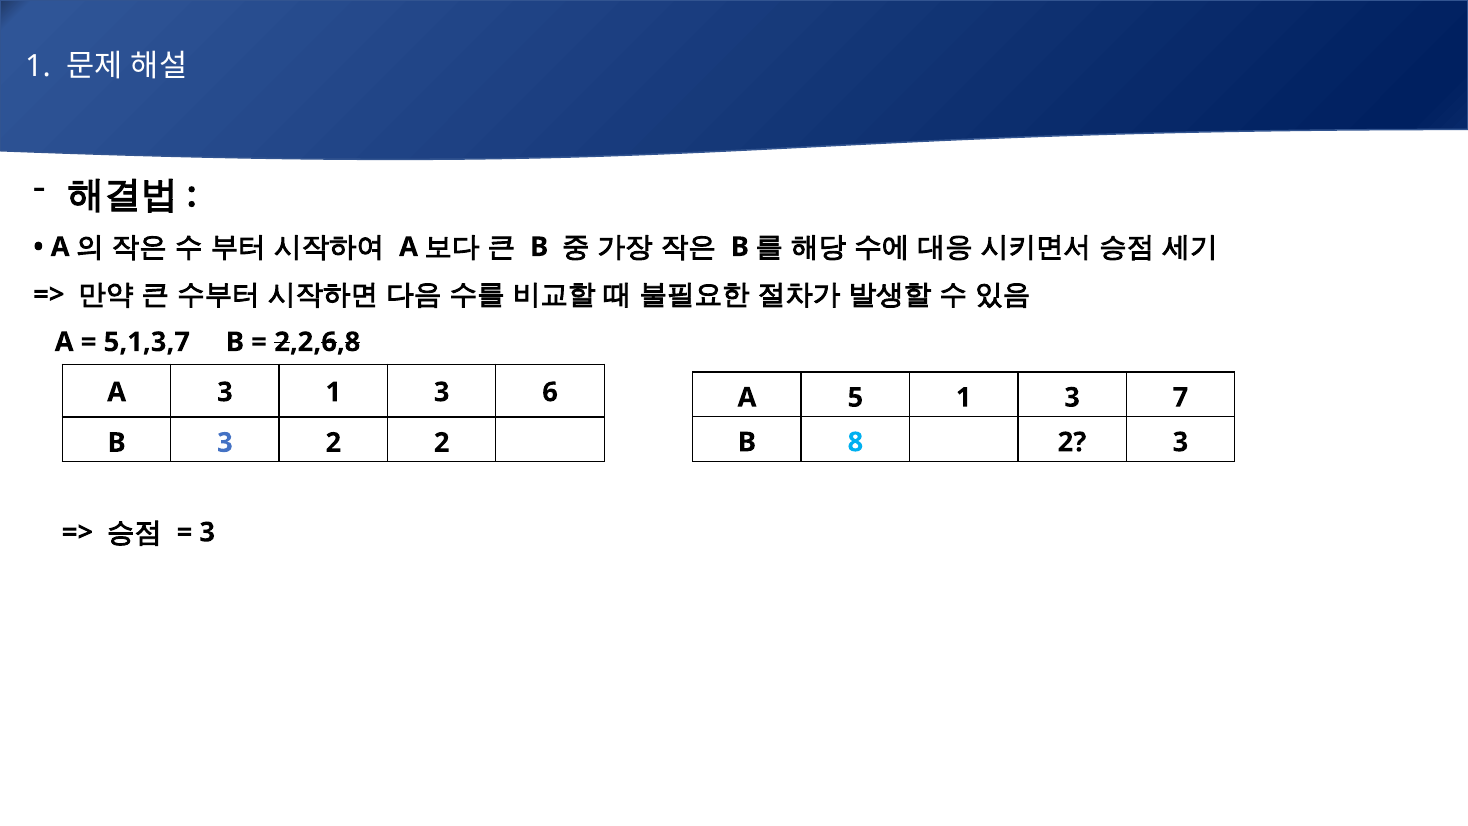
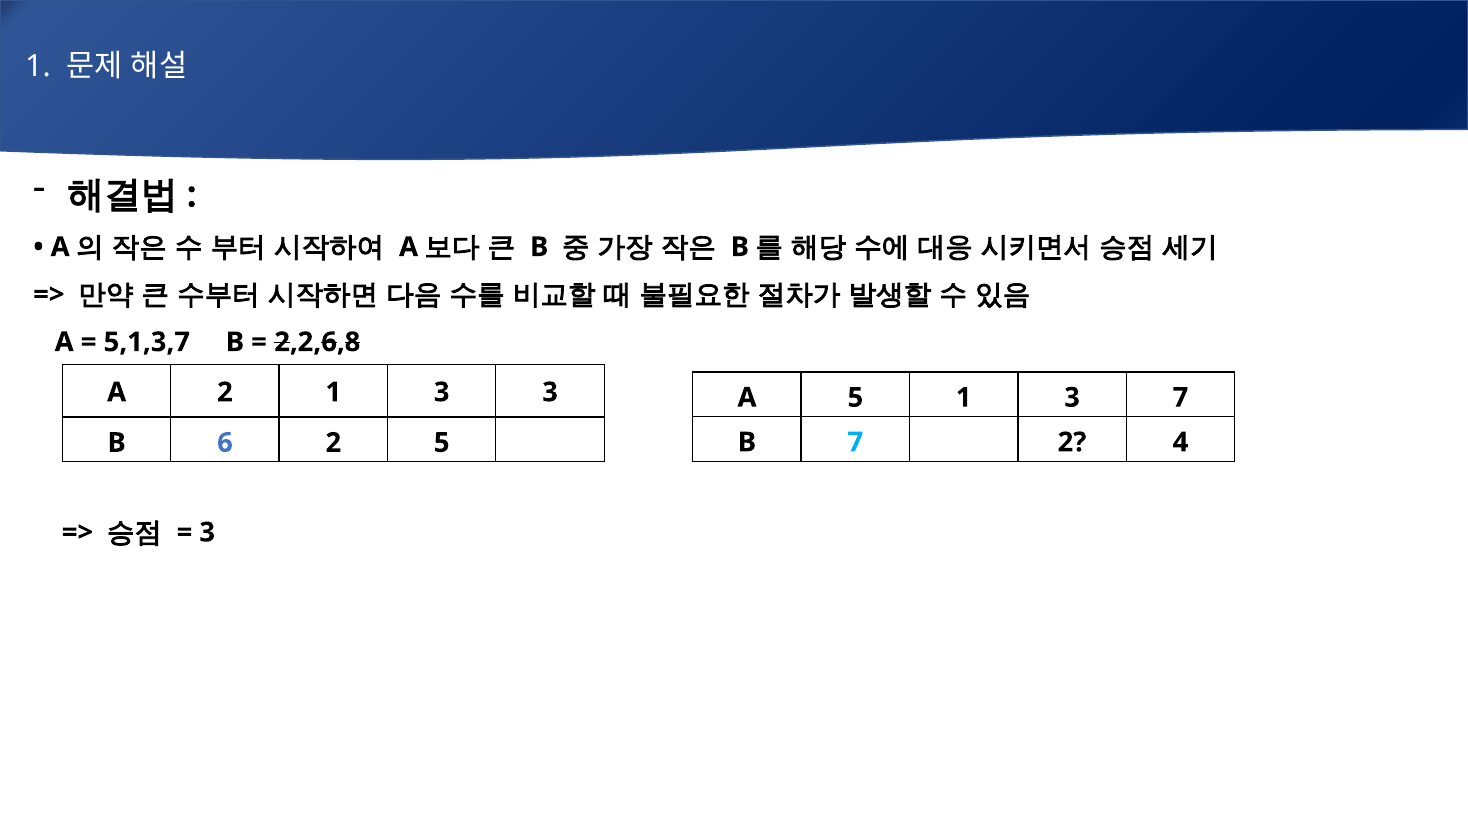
A 3: 3 -> 2
3 6: 6 -> 3
B 8: 8 -> 7
2 3: 3 -> 4
B 3: 3 -> 6
2 2: 2 -> 5
